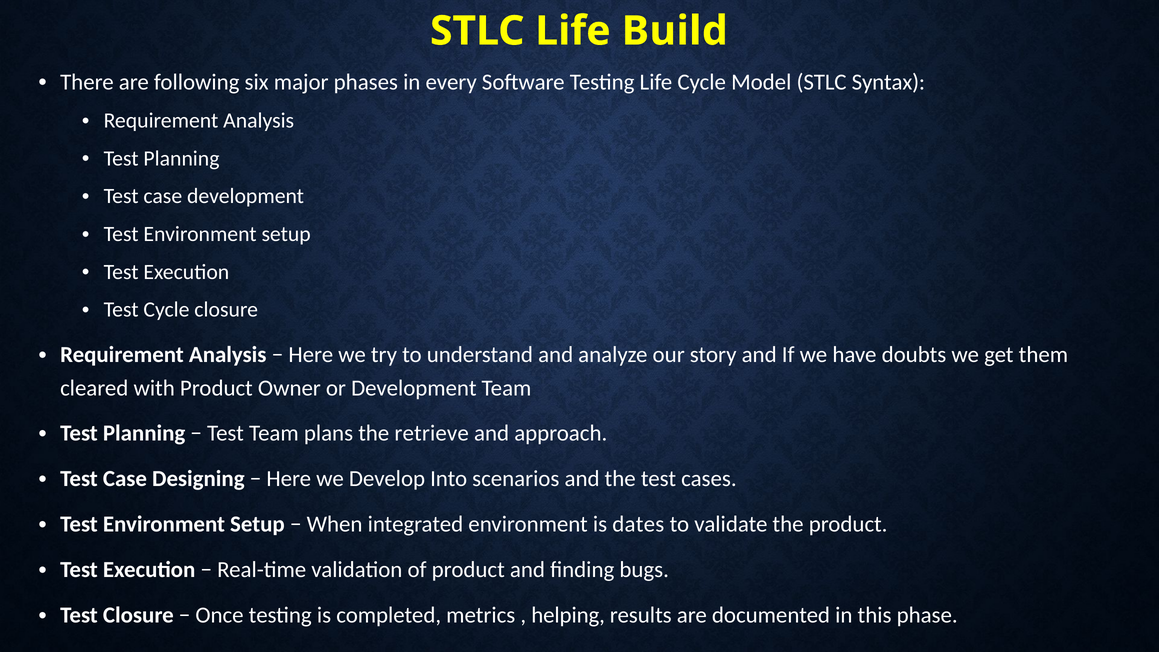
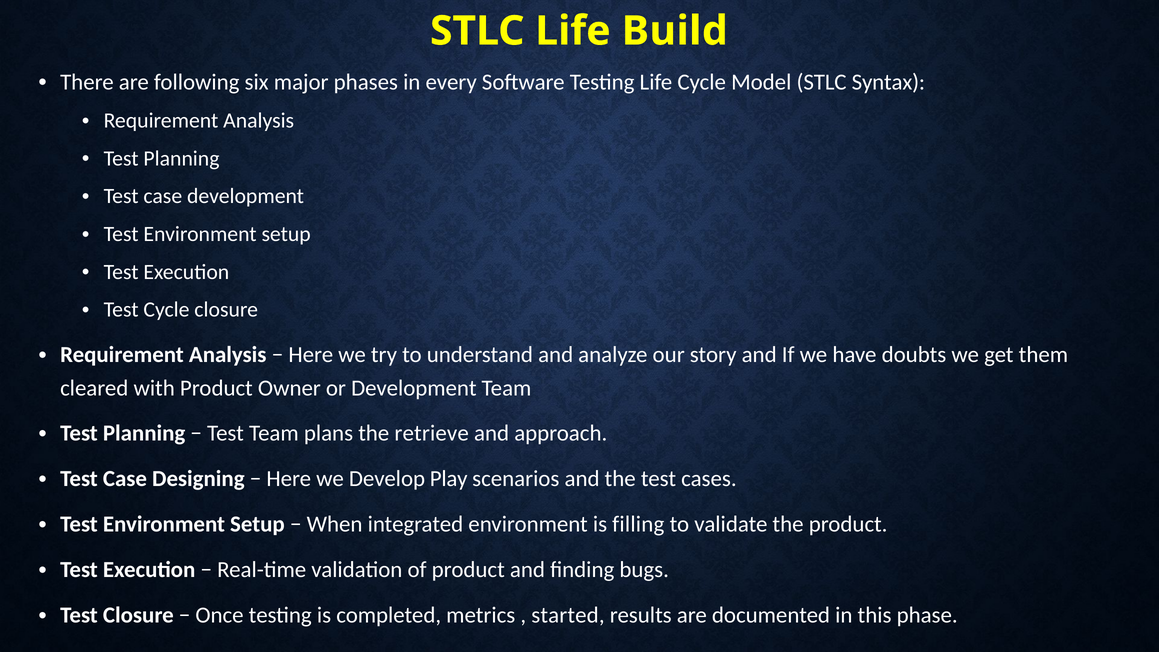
Into: Into -> Play
dates: dates -> filling
helping: helping -> started
